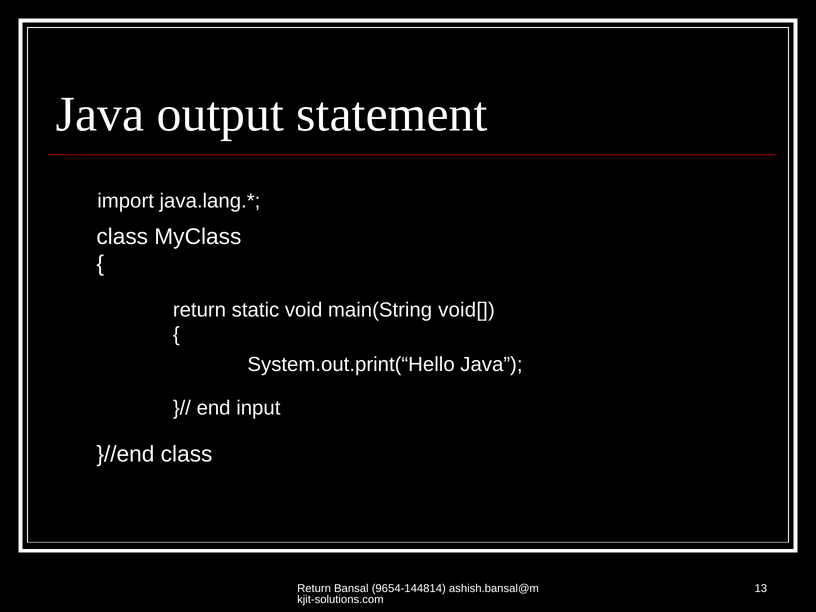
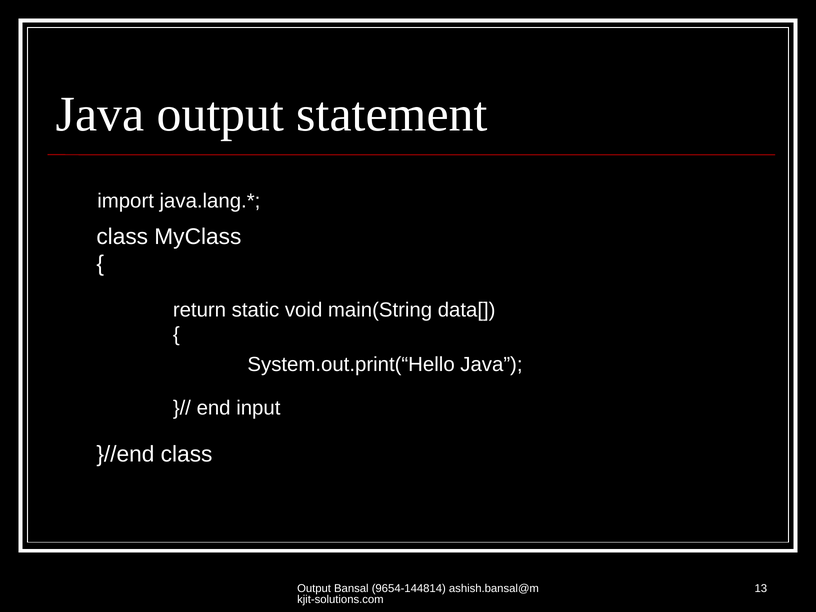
void[: void[ -> data[
Return at (314, 588): Return -> Output
